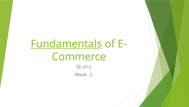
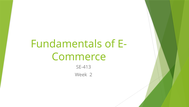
Fundamentals underline: present -> none
